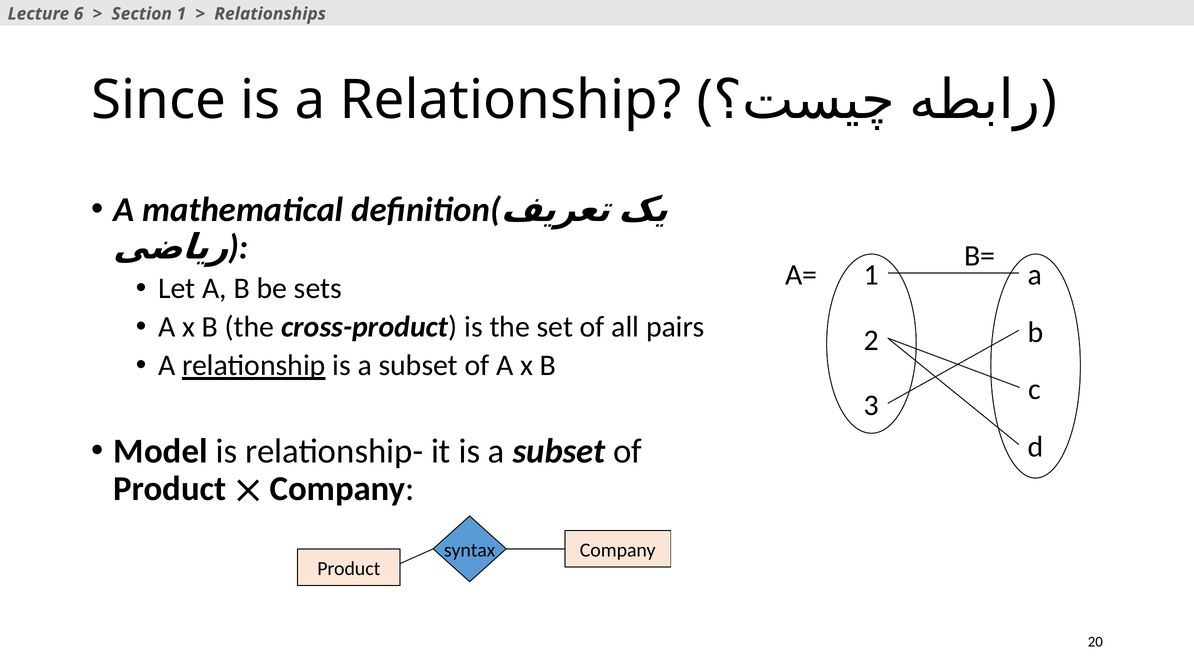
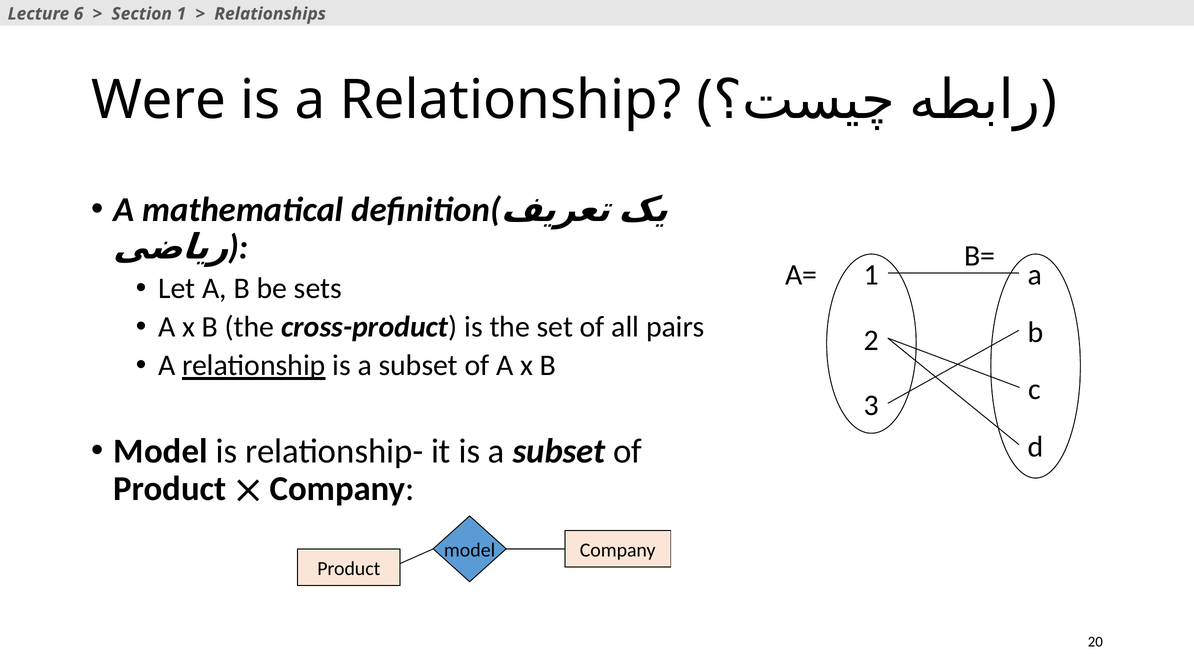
Since: Since -> Were
syntax at (470, 550): syntax -> model
